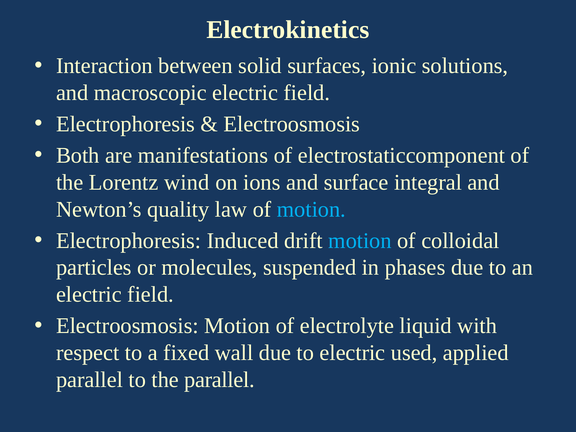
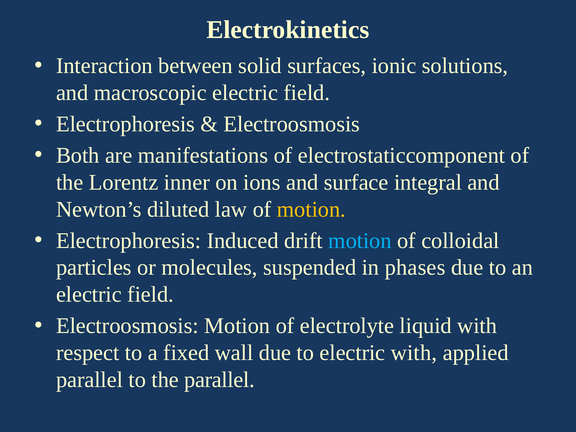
wind: wind -> inner
quality: quality -> diluted
motion at (311, 209) colour: light blue -> yellow
electric used: used -> with
